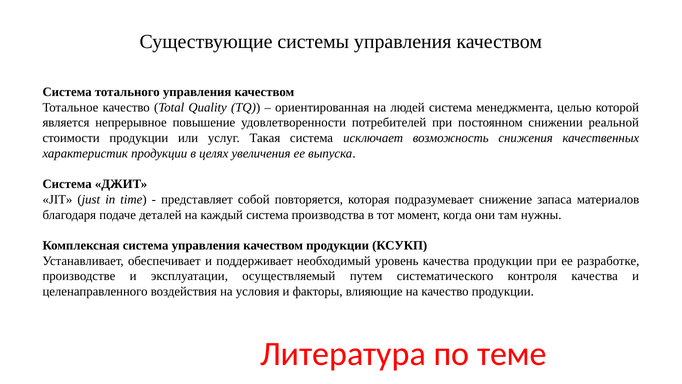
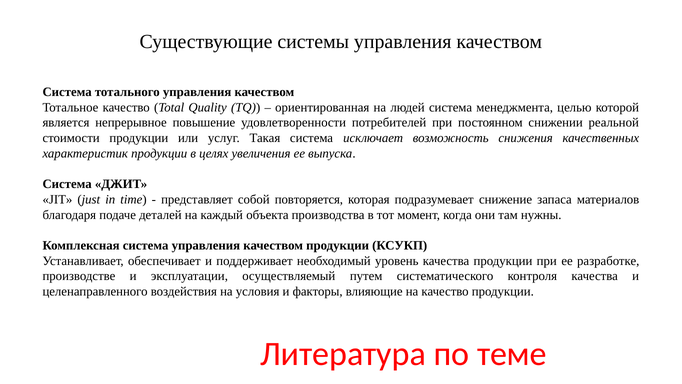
каждый система: система -> объекта
